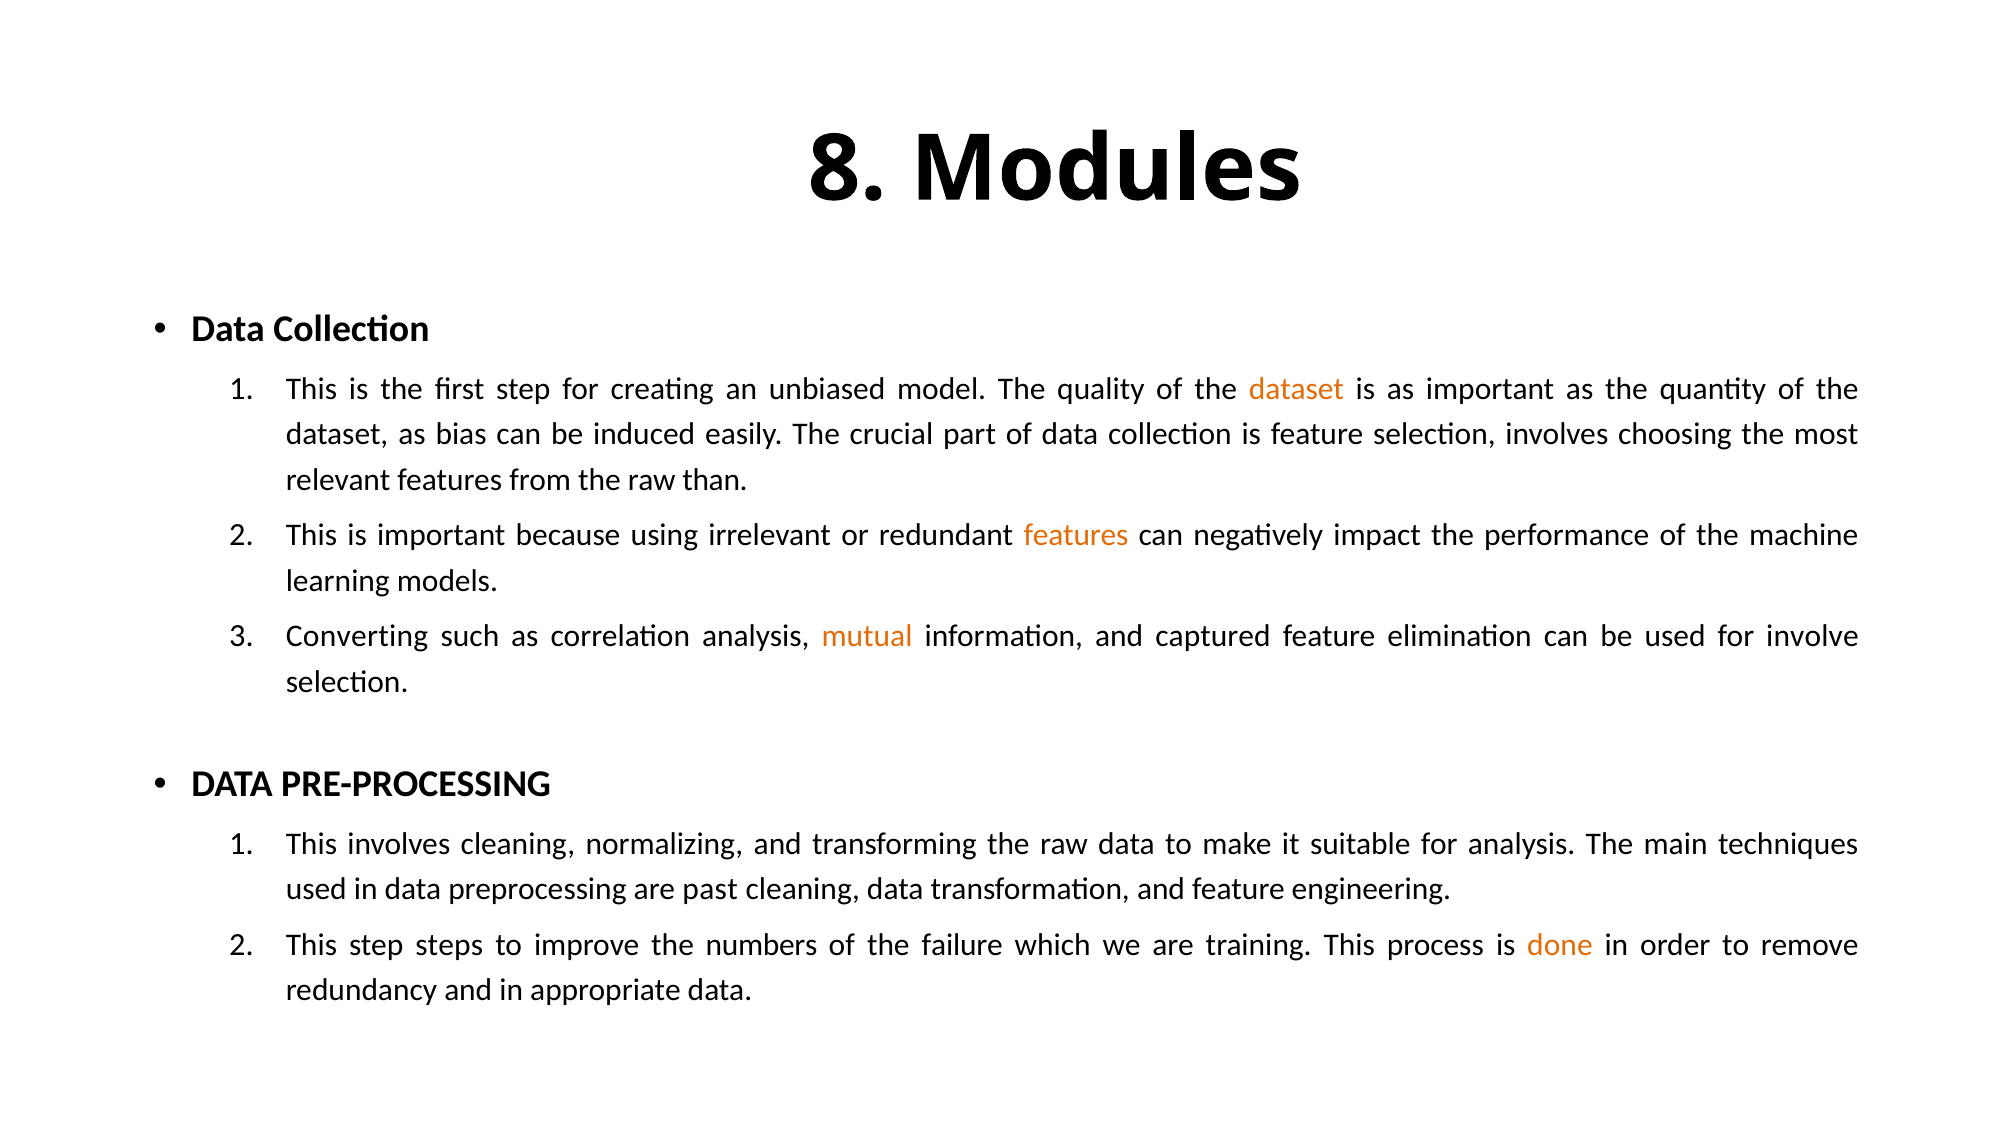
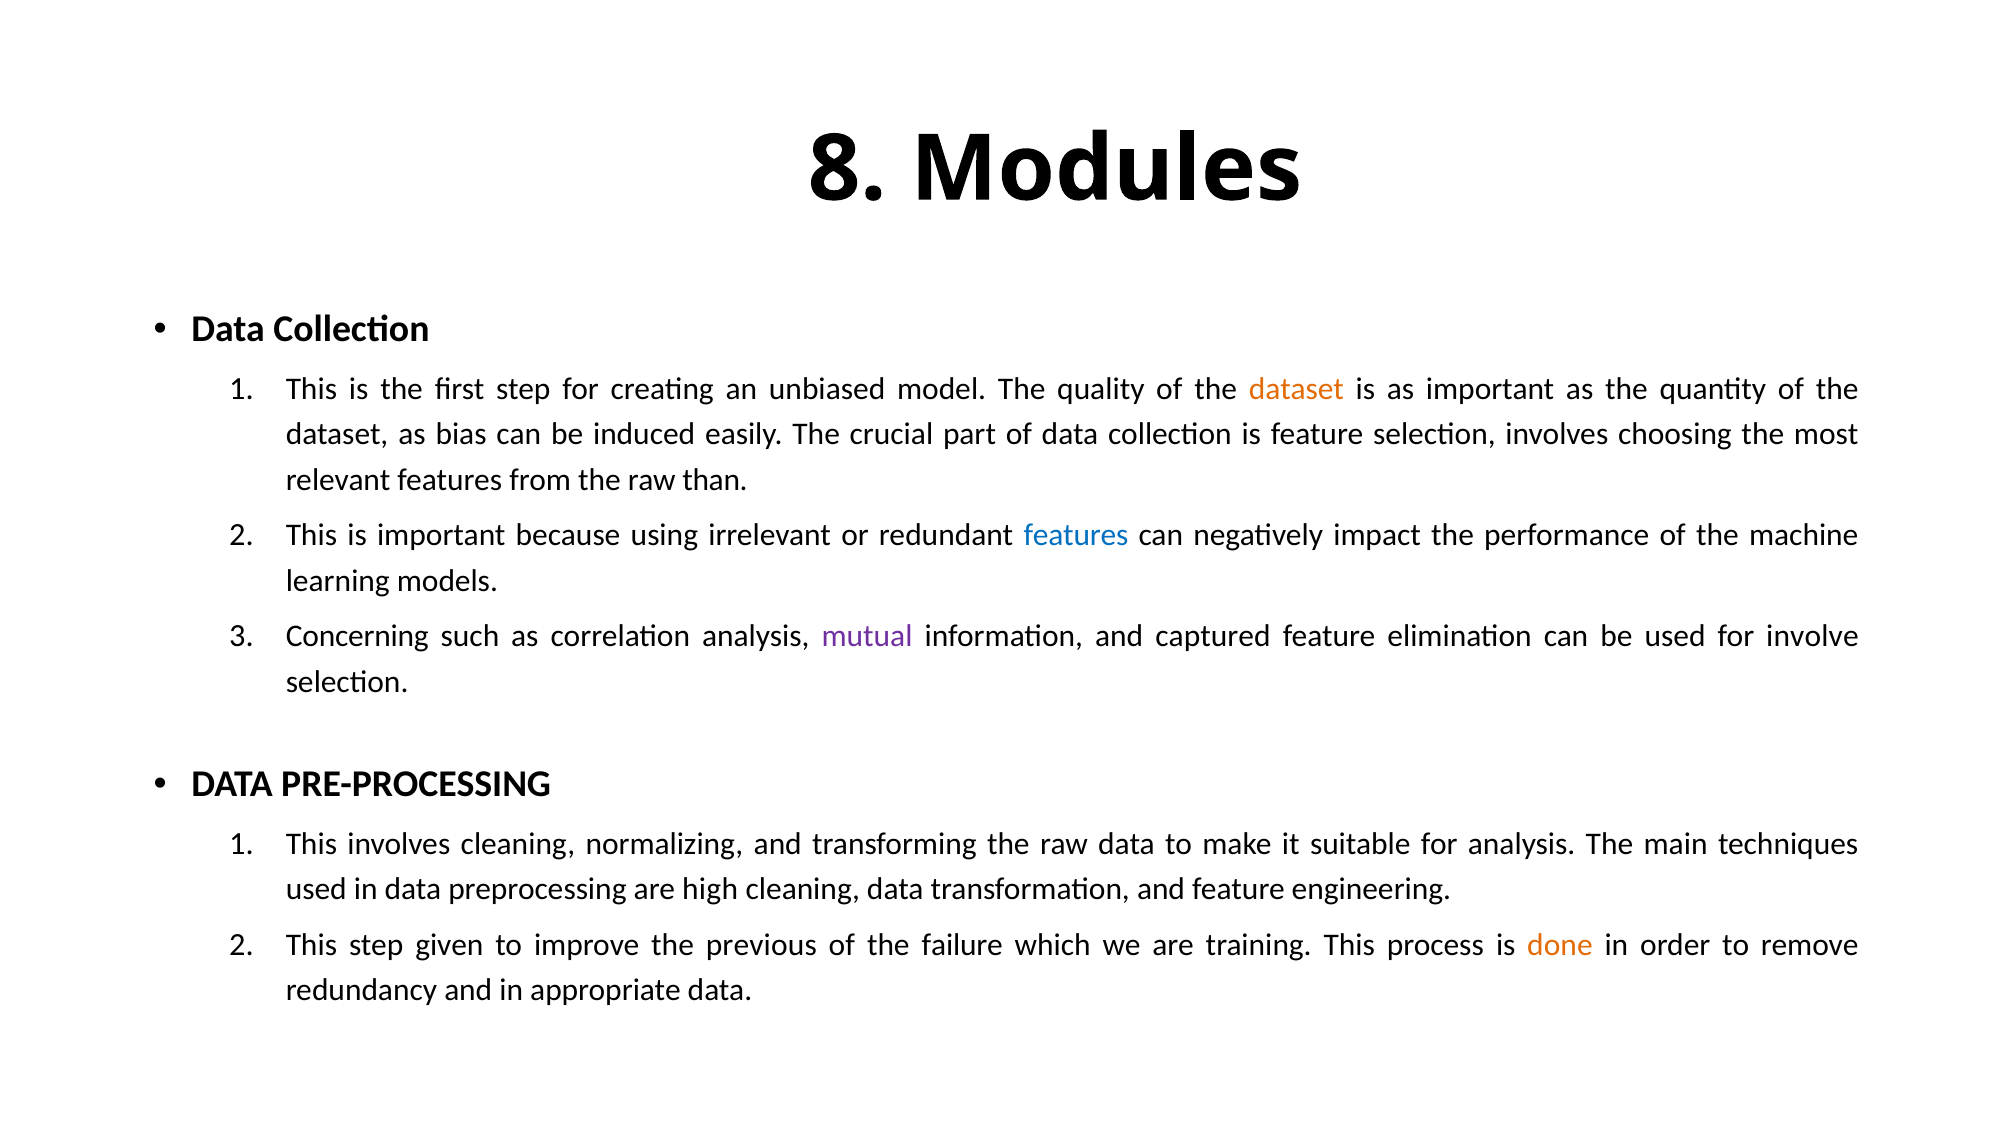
features at (1076, 536) colour: orange -> blue
Converting: Converting -> Concerning
mutual colour: orange -> purple
past: past -> high
steps: steps -> given
numbers: numbers -> previous
